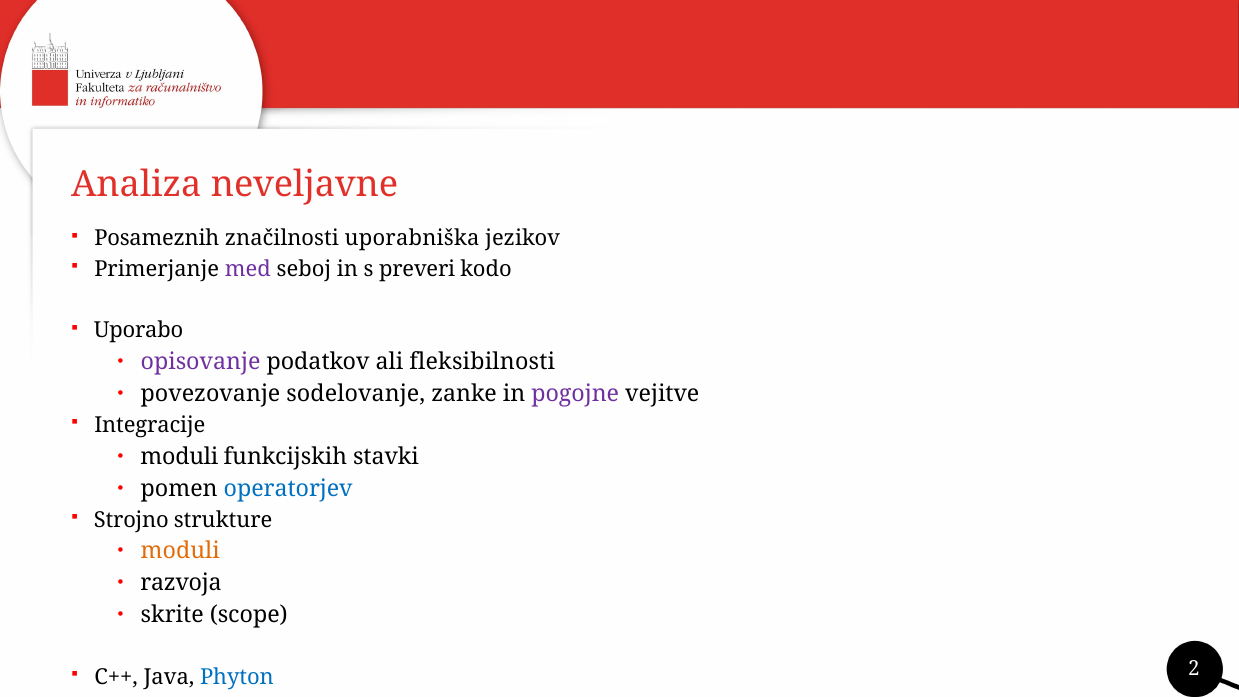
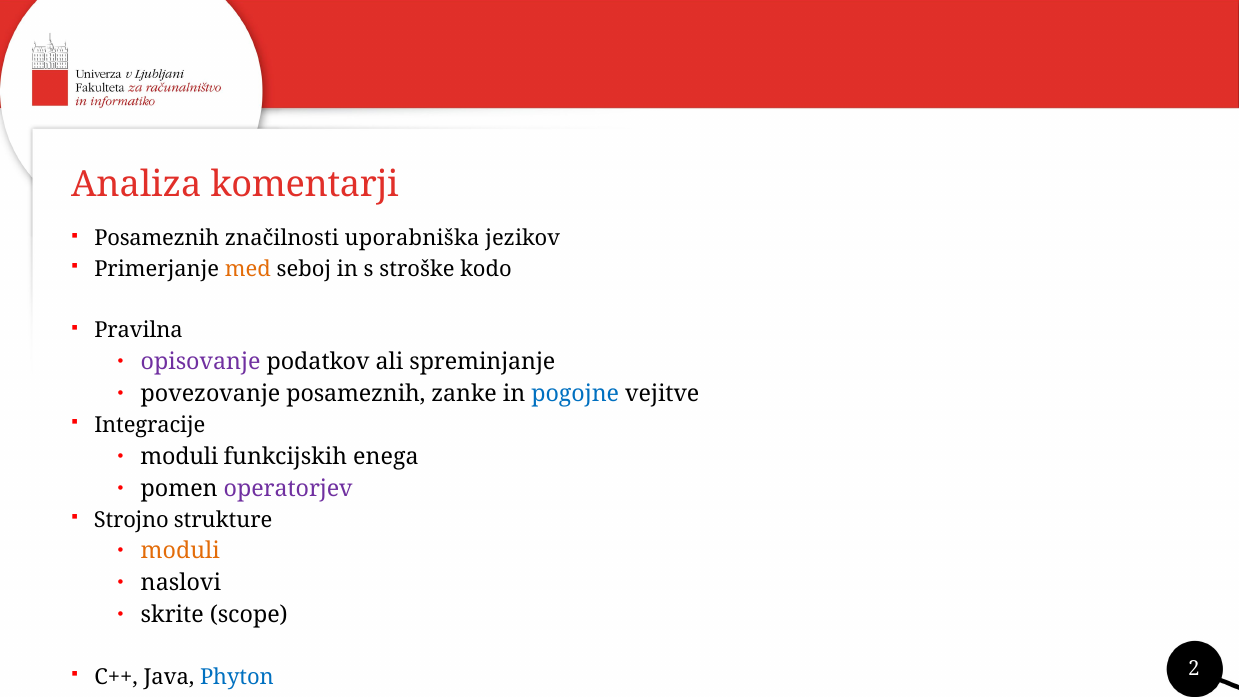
neveljavne: neveljavne -> komentarji
med colour: purple -> orange
preveri: preveri -> stroške
Uporabo: Uporabo -> Pravilna
fleksibilnosti: fleksibilnosti -> spreminjanje
povezovanje sodelovanje: sodelovanje -> posameznih
pogojne colour: purple -> blue
stavki: stavki -> enega
operatorjev colour: blue -> purple
razvoja: razvoja -> naslovi
